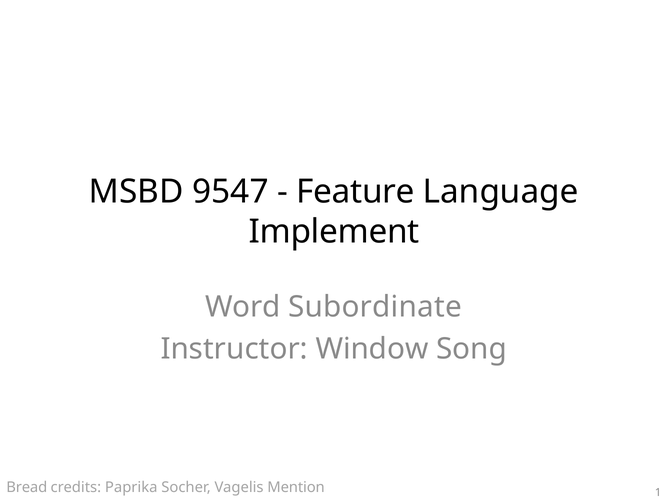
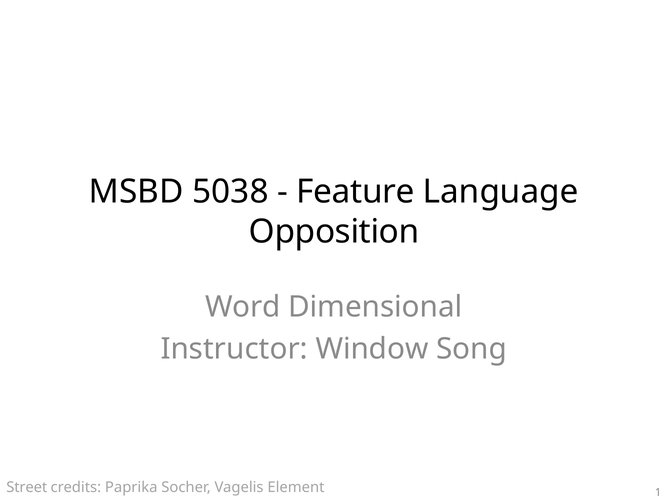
9547: 9547 -> 5038
Implement: Implement -> Opposition
Subordinate: Subordinate -> Dimensional
Bread: Bread -> Street
Mention: Mention -> Element
